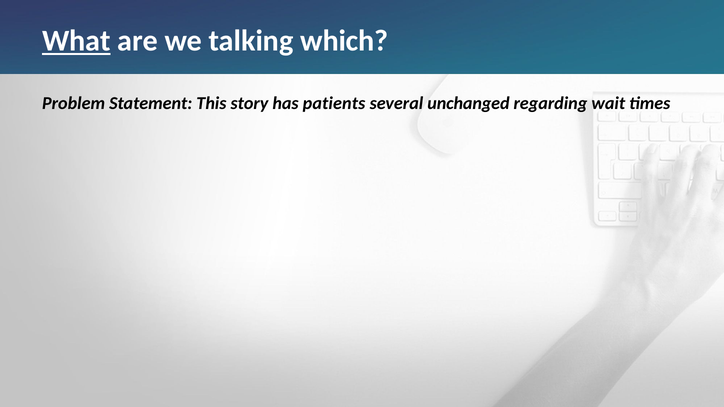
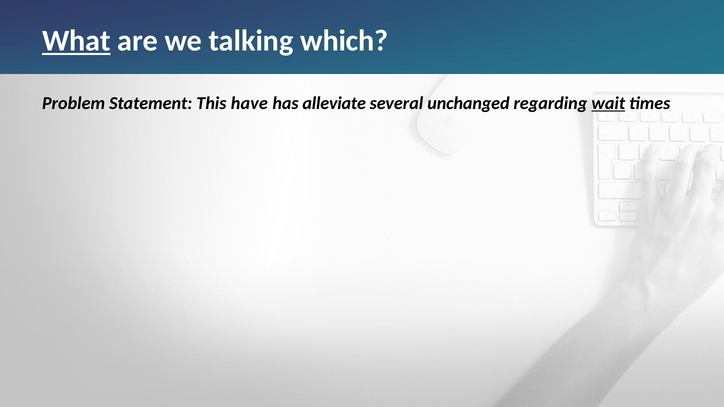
story: story -> have
patients: patients -> alleviate
wait underline: none -> present
